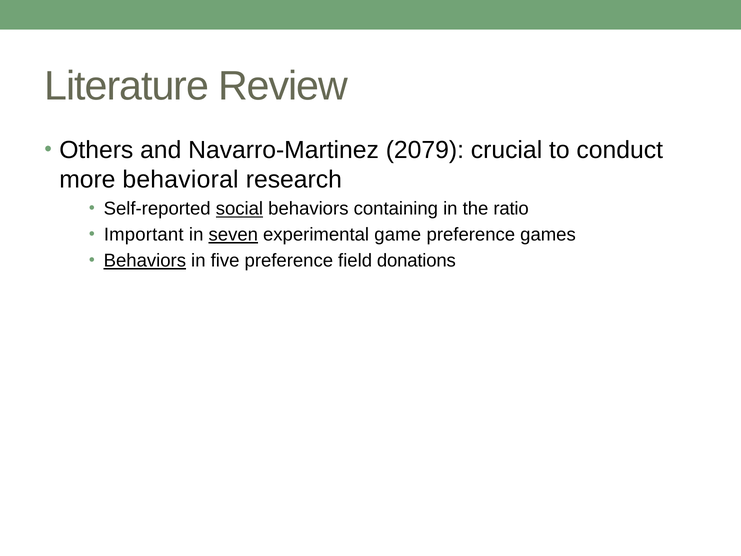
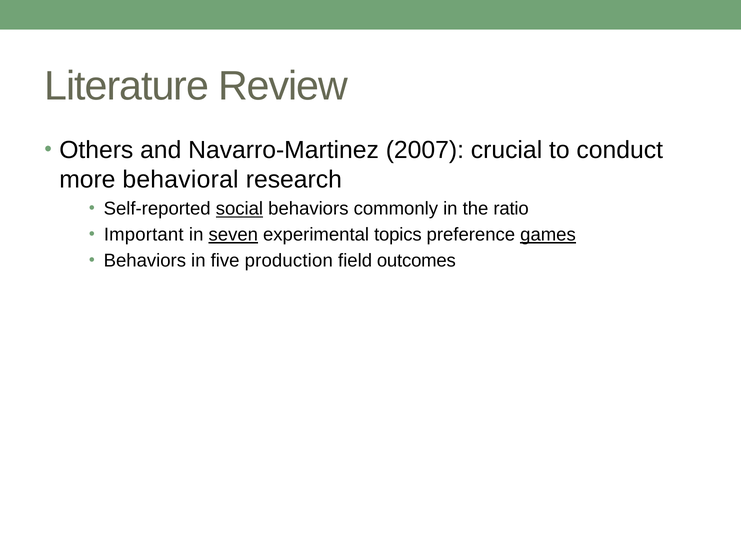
2079: 2079 -> 2007
containing: containing -> commonly
game: game -> topics
games underline: none -> present
Behaviors at (145, 261) underline: present -> none
five preference: preference -> production
donations: donations -> outcomes
